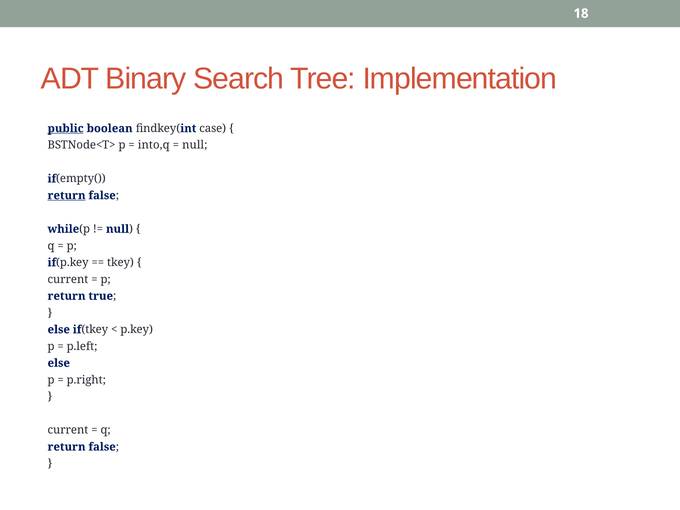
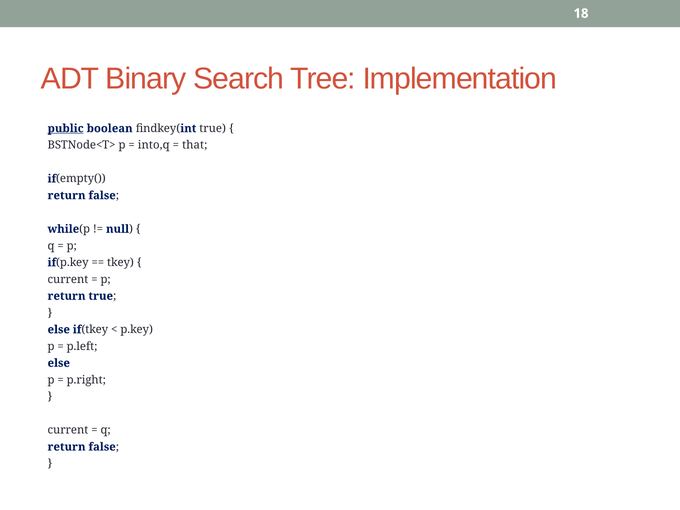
findkey(int case: case -> true
null at (195, 145): null -> that
return at (67, 195) underline: present -> none
